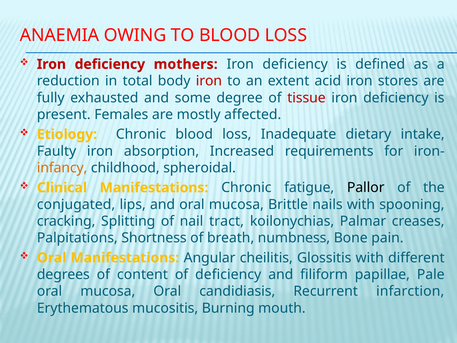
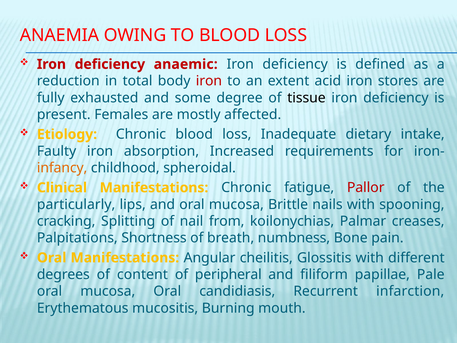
mothers: mothers -> anaemic
tissue colour: red -> black
Pallor colour: black -> red
conjugated: conjugated -> particularly
tract: tract -> from
of deficiency: deficiency -> peripheral
